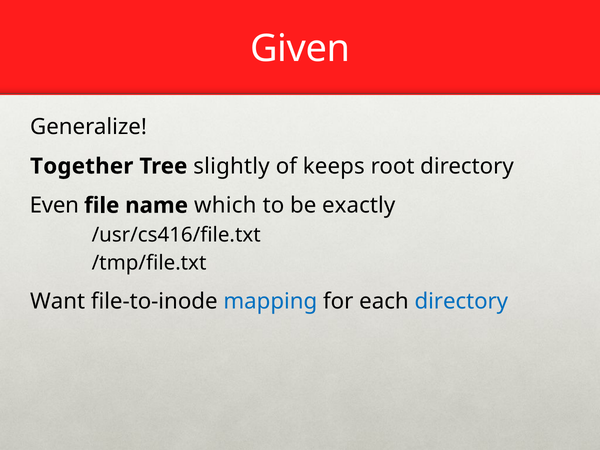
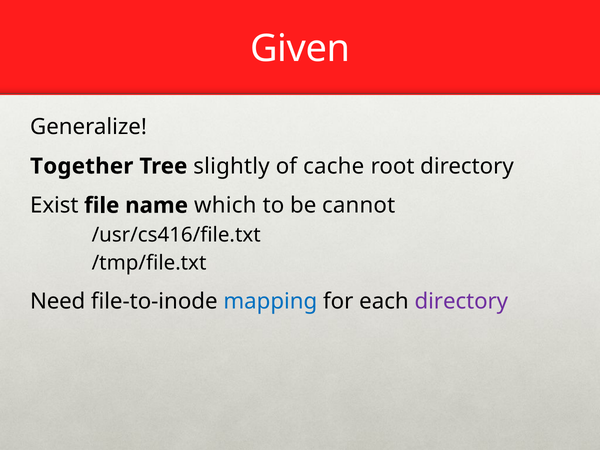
keeps: keeps -> cache
Even: Even -> Exist
exactly: exactly -> cannot
Want: Want -> Need
directory at (461, 301) colour: blue -> purple
